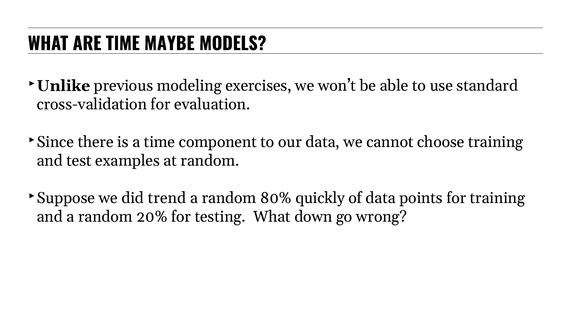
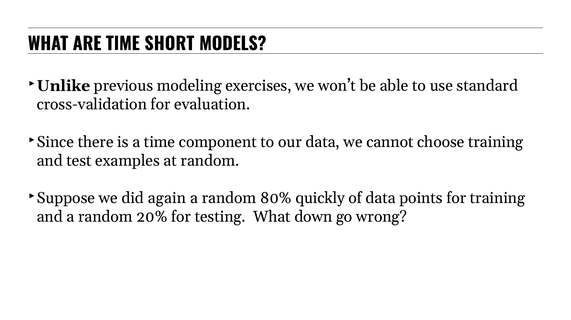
MAYBE: MAYBE -> SHORT
trend: trend -> again
